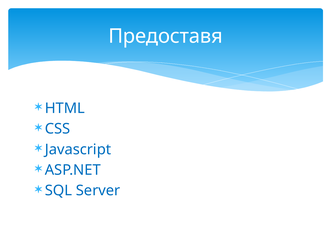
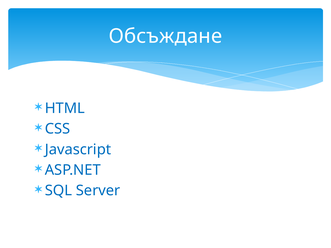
Предоставя: Предоставя -> Обсъждане
